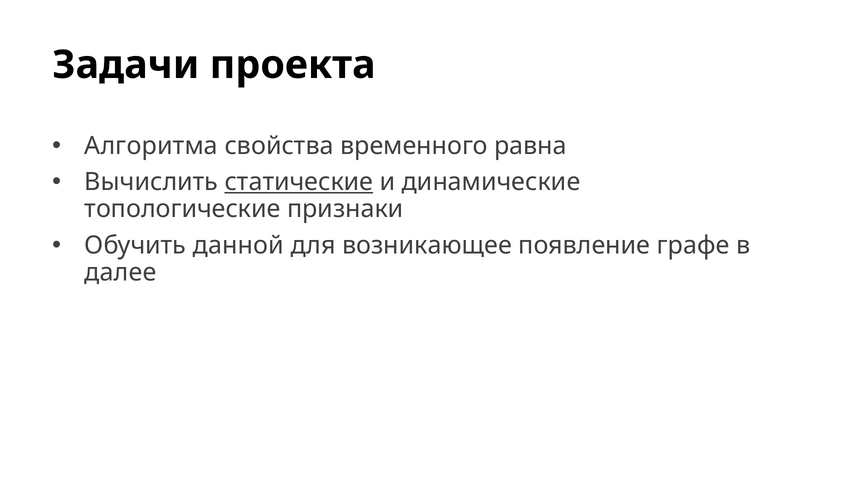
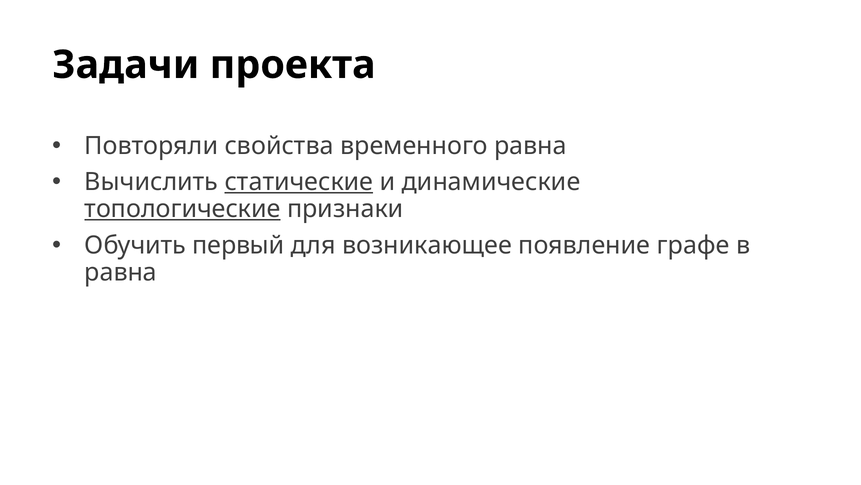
Алгоритма: Алгоритма -> Повторяли
топологические underline: none -> present
данной: данной -> первый
далее at (121, 272): далее -> равна
